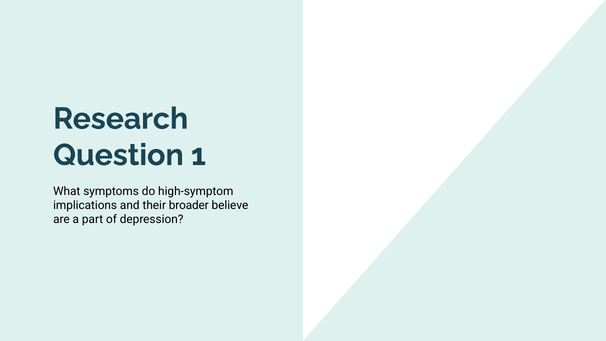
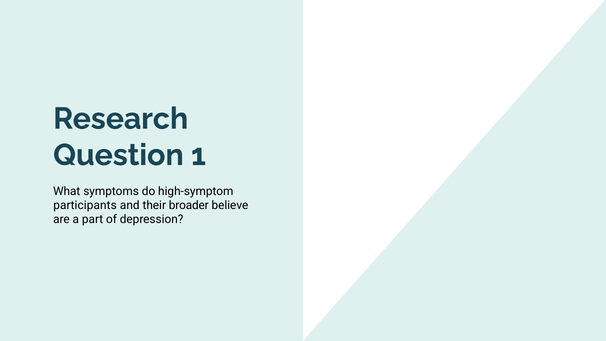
implications: implications -> participants
